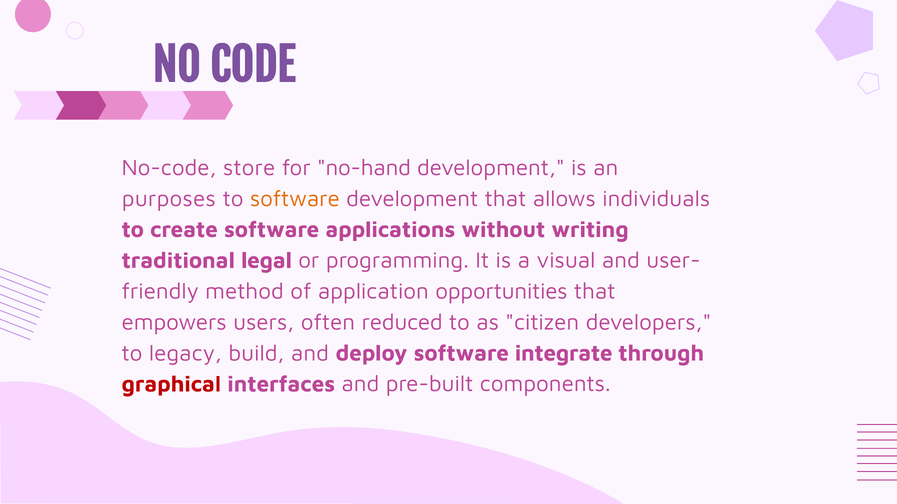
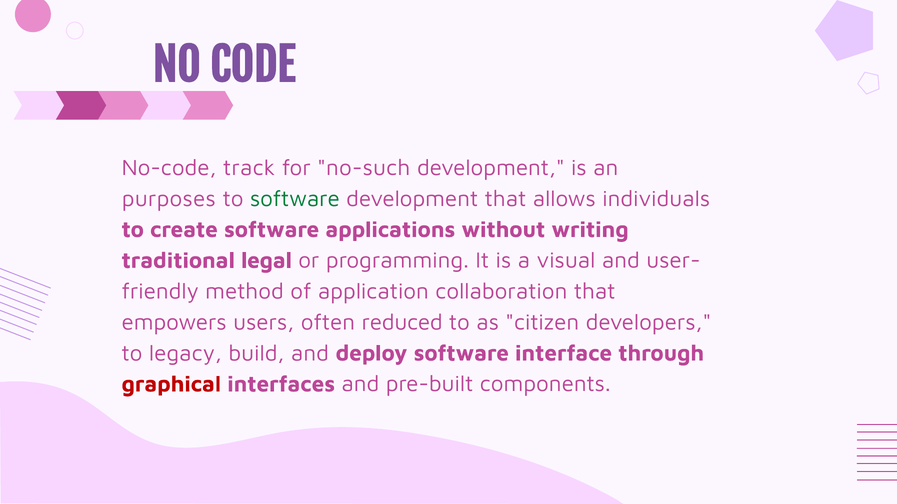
store: store -> track
no-hand: no-hand -> no-such
software at (295, 199) colour: orange -> green
opportunities: opportunities -> collaboration
integrate: integrate -> interface
